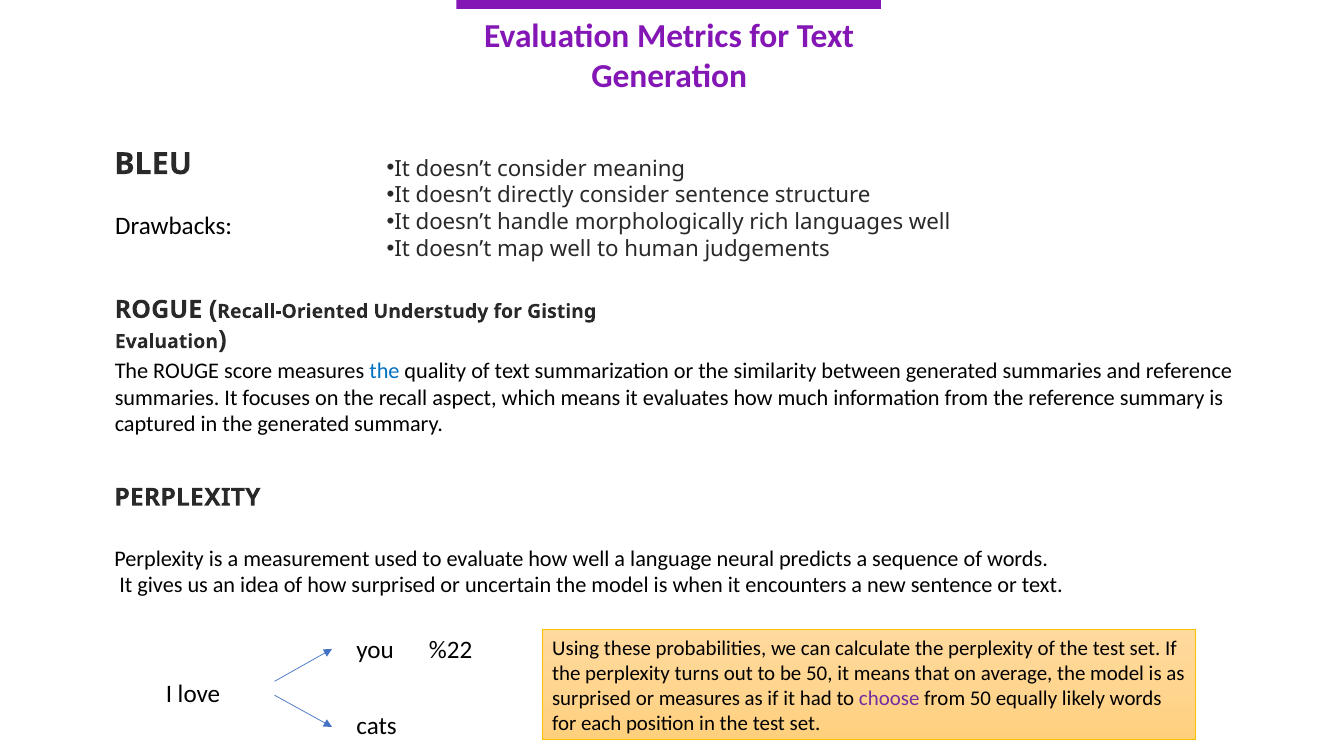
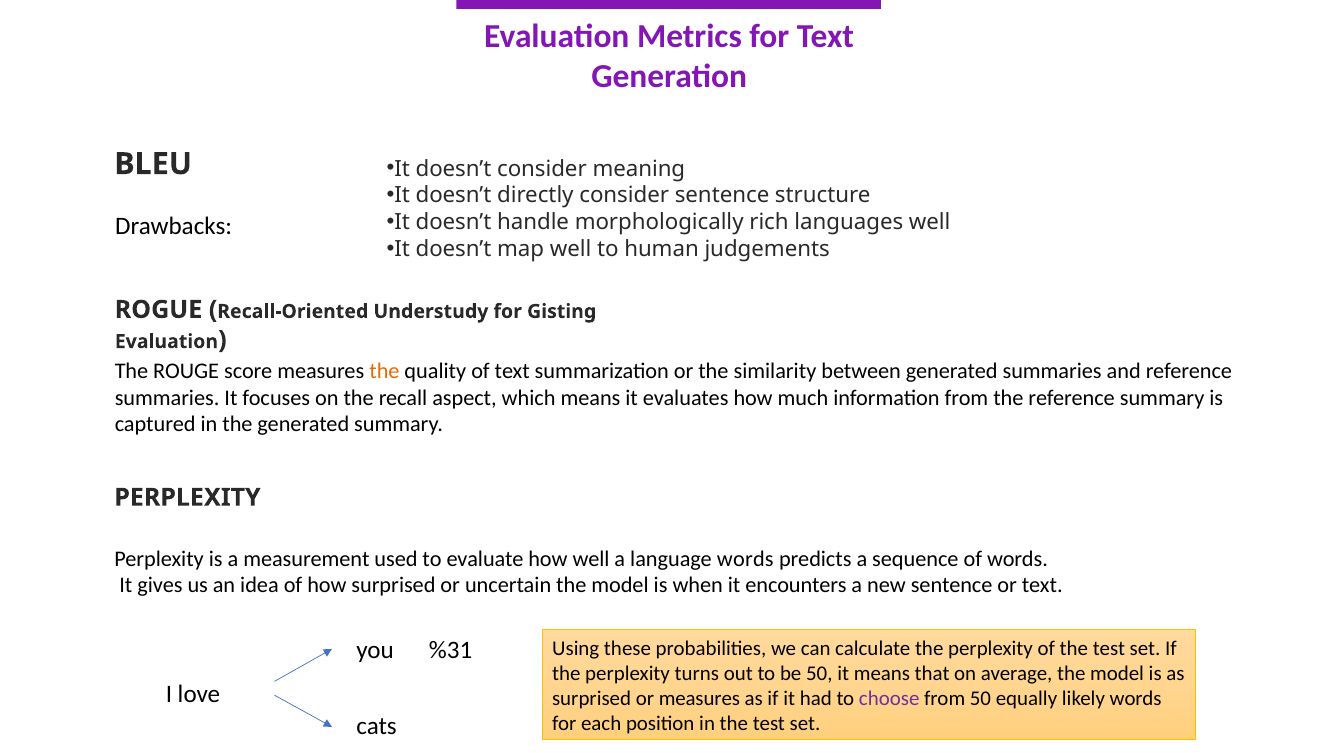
the at (384, 371) colour: blue -> orange
language neural: neural -> words
%22: %22 -> %31
